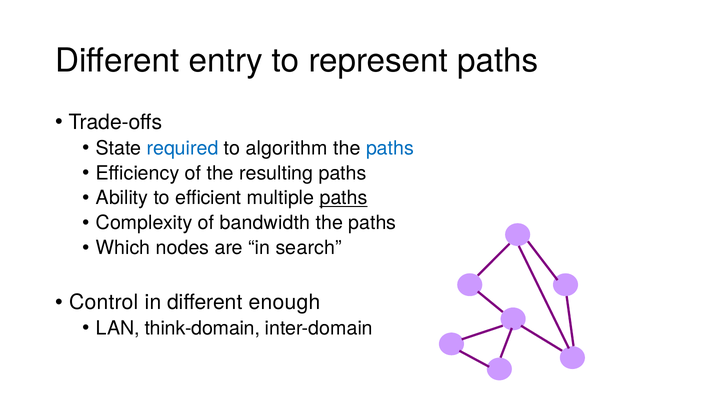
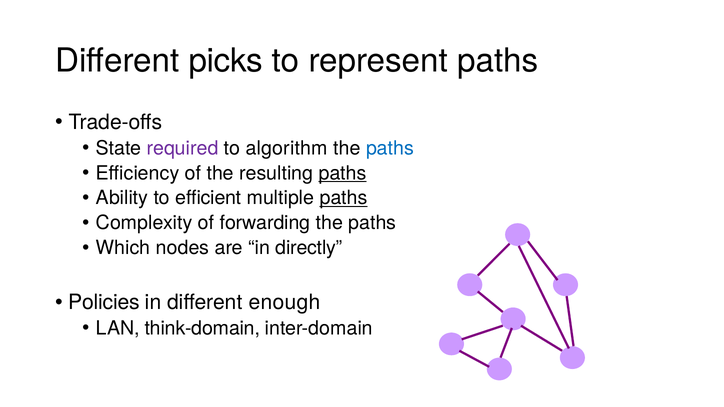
entry: entry -> picks
required colour: blue -> purple
paths at (343, 173) underline: none -> present
bandwidth: bandwidth -> forwarding
search: search -> directly
Control: Control -> Policies
